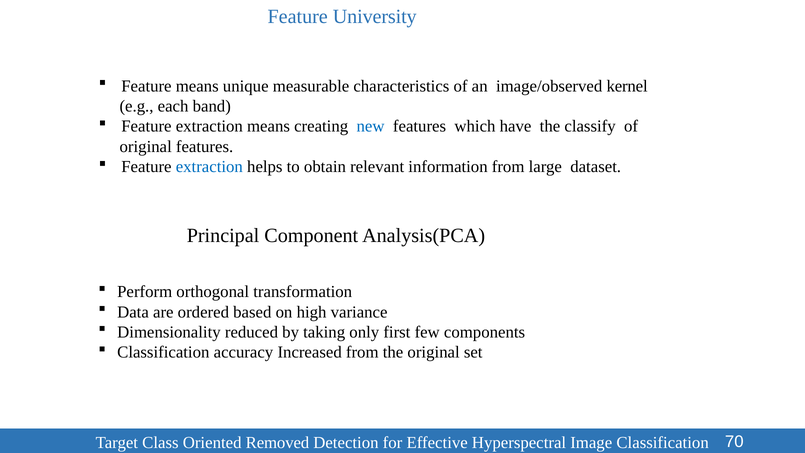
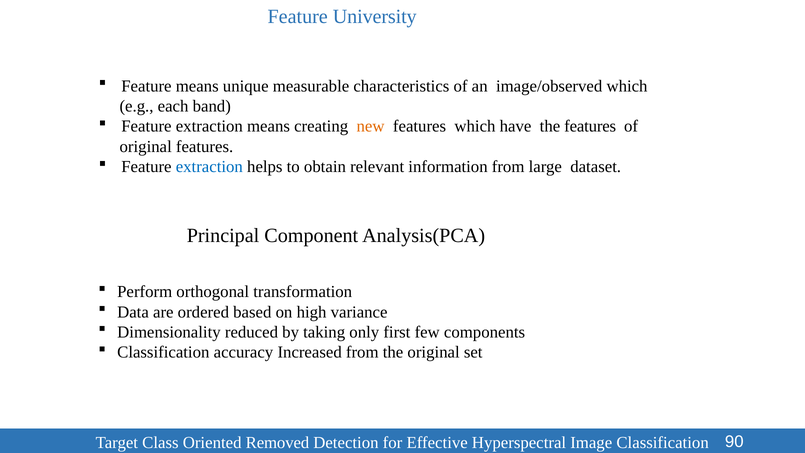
image/observed kernel: kernel -> which
new colour: blue -> orange
the classify: classify -> features
70: 70 -> 90
